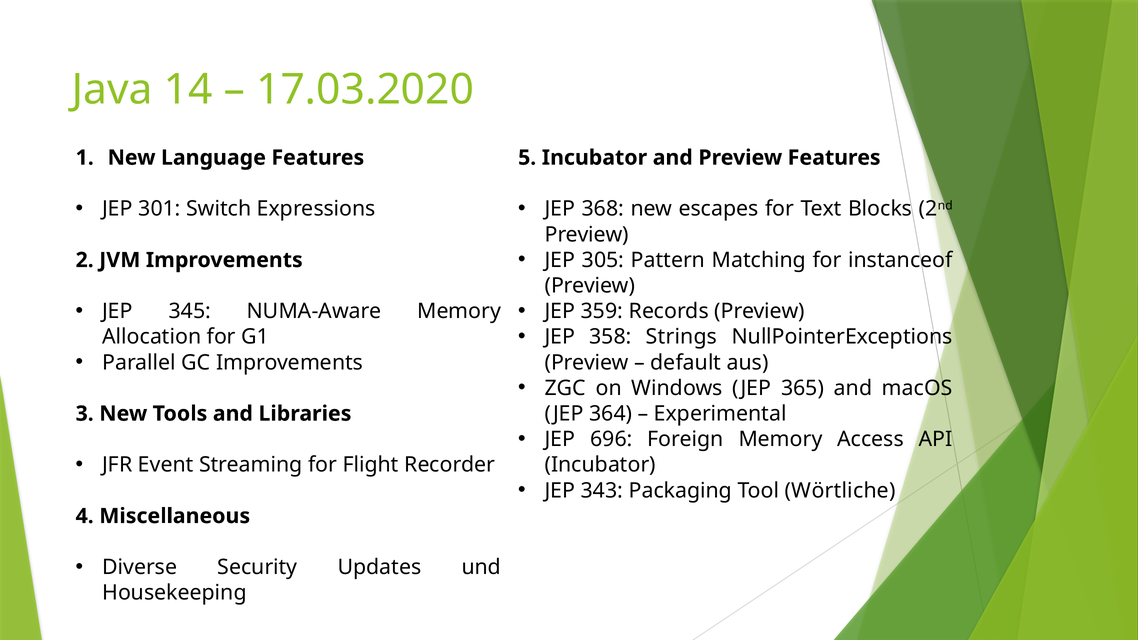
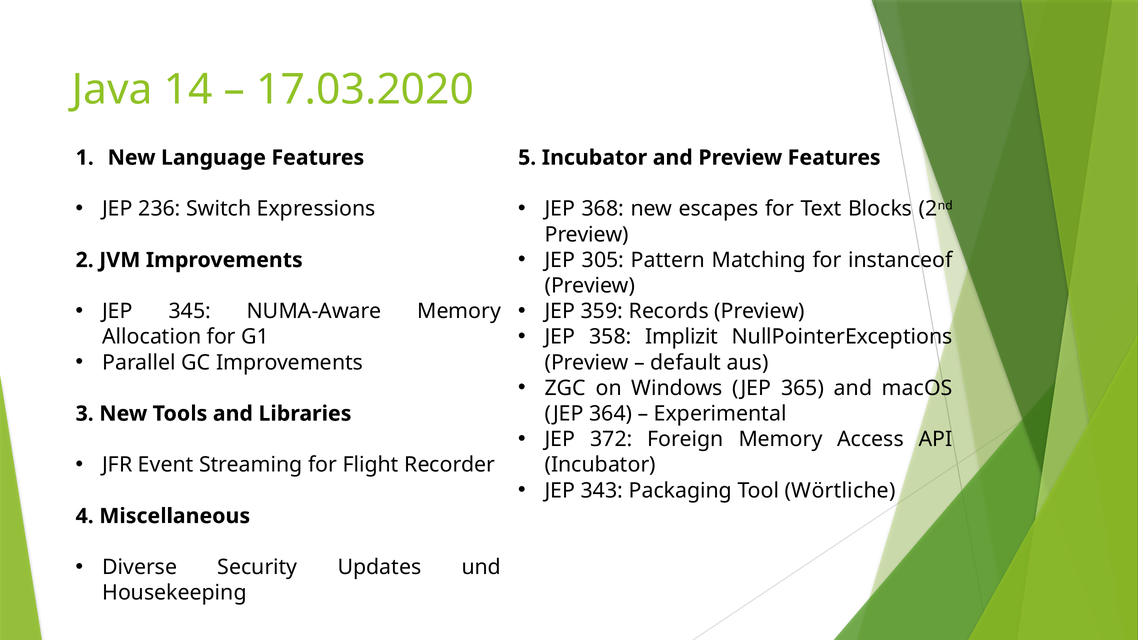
301: 301 -> 236
Strings: Strings -> Implizit
696: 696 -> 372
